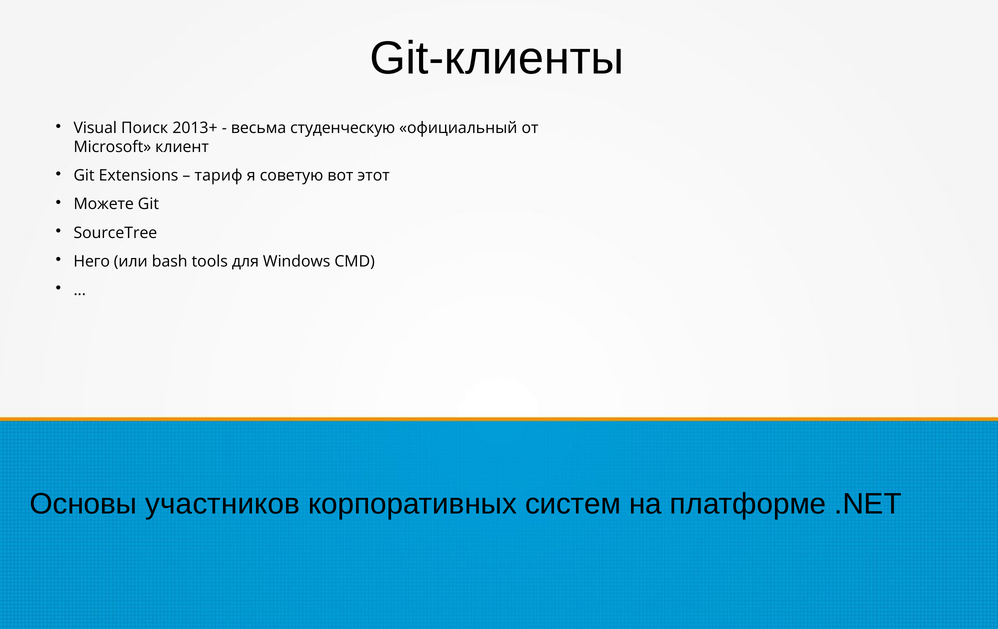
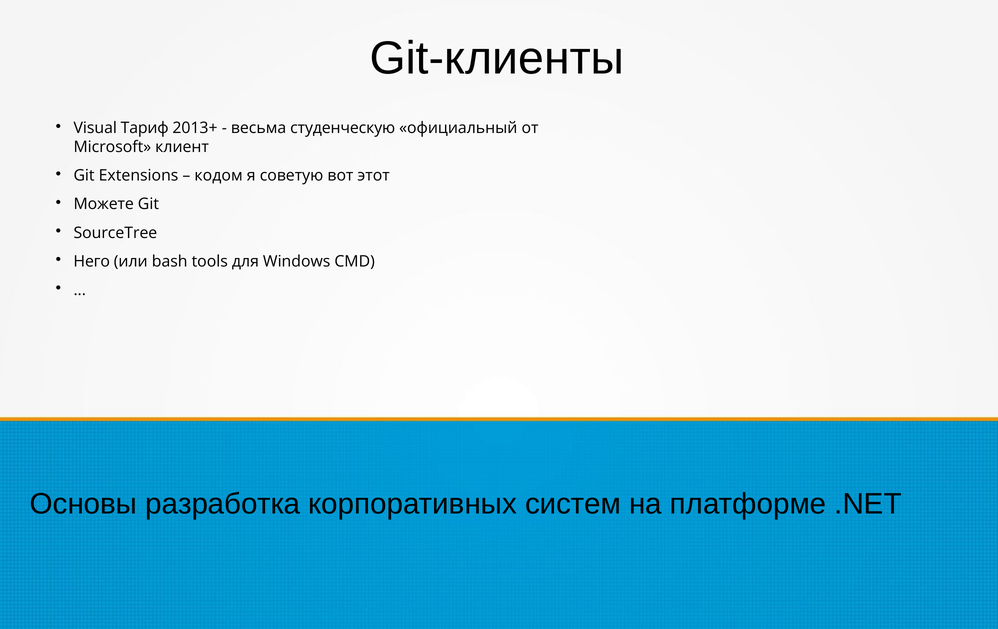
Поиск: Поиск -> Тариф
тариф: тариф -> кодом
участников: участников -> разработка
